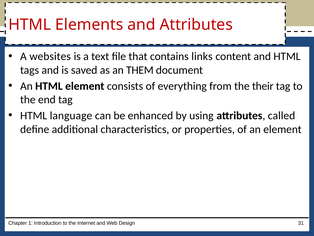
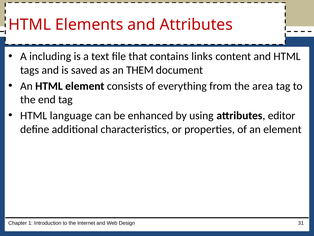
websites: websites -> including
their: their -> area
called: called -> editor
